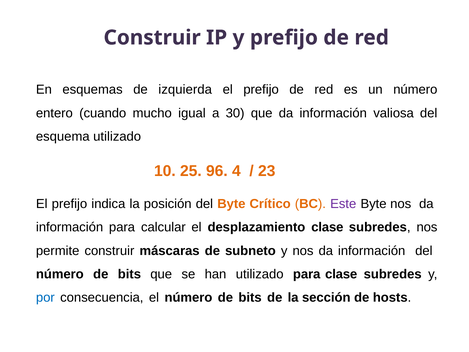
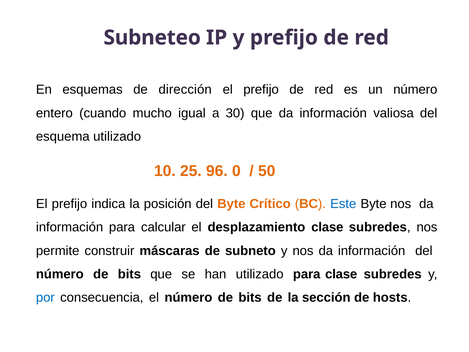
Construir at (152, 38): Construir -> Subneteo
izquierda: izquierda -> dirección
4: 4 -> 0
23: 23 -> 50
Este colour: purple -> blue
